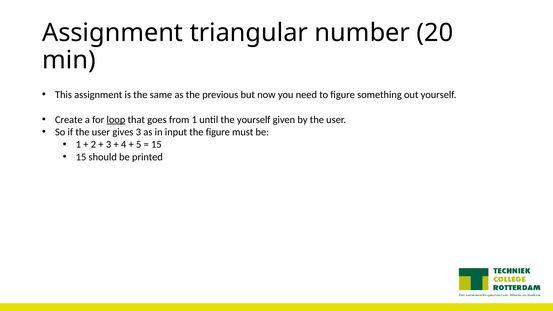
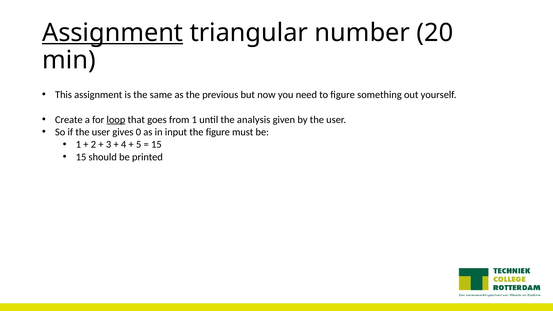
Assignment at (113, 33) underline: none -> present
the yourself: yourself -> analysis
gives 3: 3 -> 0
